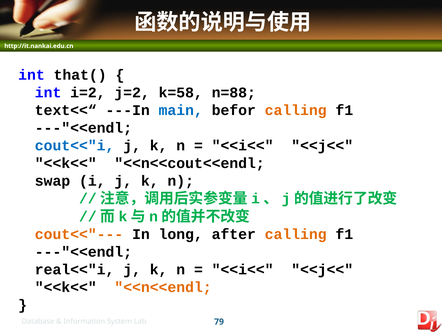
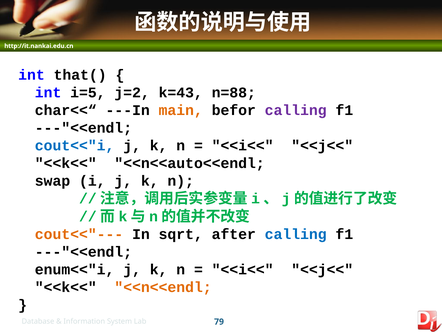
i=2: i=2 -> i=5
k=58: k=58 -> k=43
text<<“: text<<“ -> char<<“
main colour: blue -> orange
calling at (296, 110) colour: orange -> purple
<<n<<cout<<endl: <<n<<cout<<endl -> <<n<<auto<<endl
long: long -> sqrt
calling at (296, 234) colour: orange -> blue
real<<"i: real<<"i -> enum<<"i
